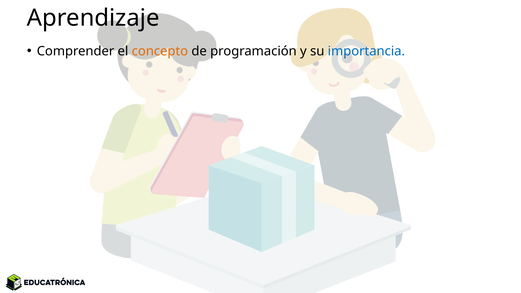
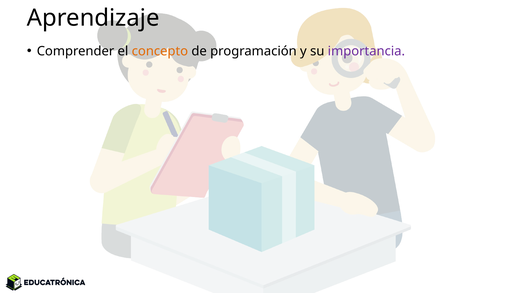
importancia colour: blue -> purple
